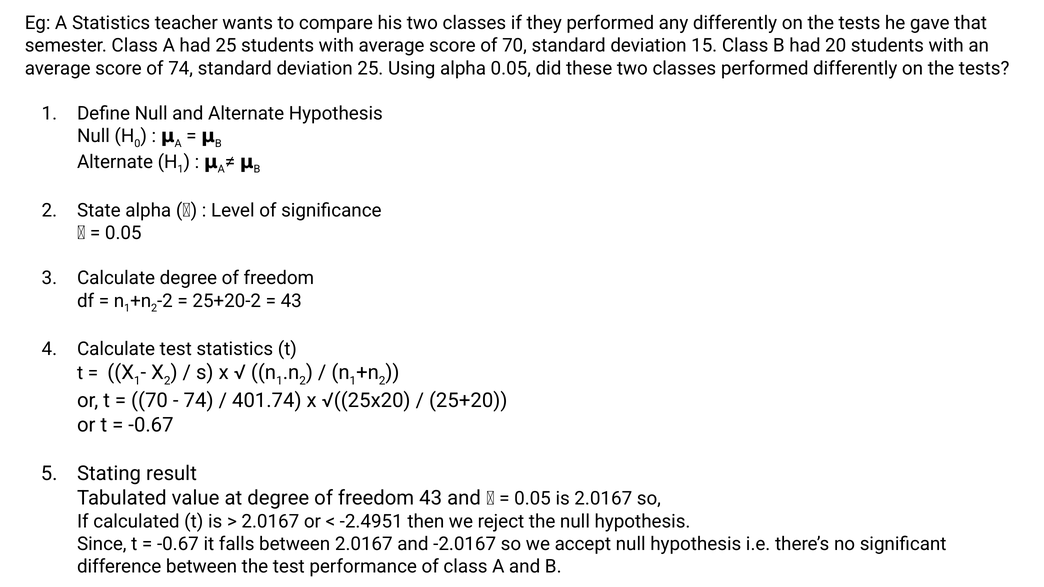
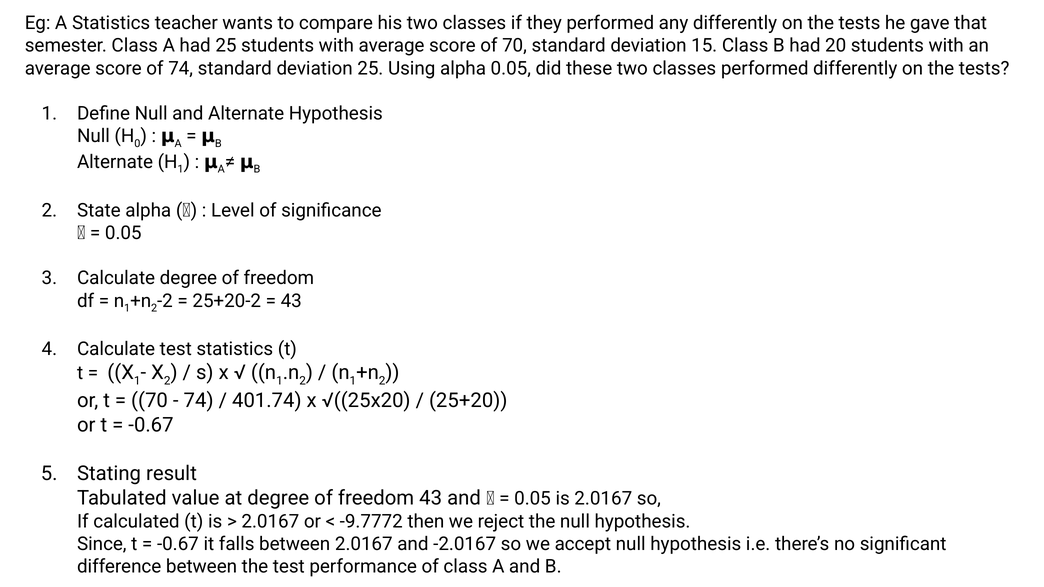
-2.4951: -2.4951 -> -9.7772
